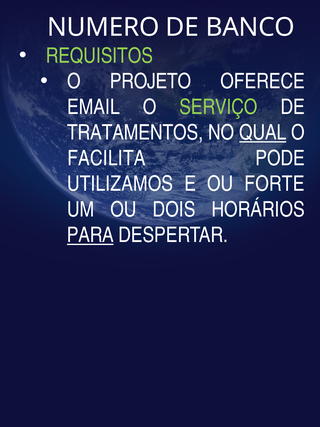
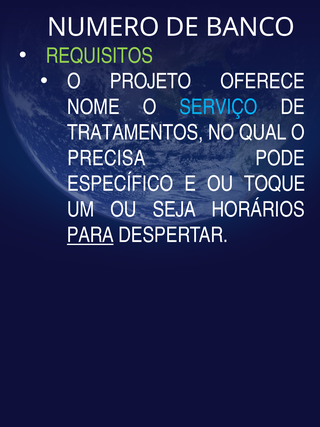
EMAIL: EMAIL -> NOME
SERVIÇO colour: light green -> light blue
QUAL underline: present -> none
FACILITA: FACILITA -> PRECISA
UTILIZAMOS: UTILIZAMOS -> ESPECÍFICO
FORTE: FORTE -> TOQUE
DOIS: DOIS -> SEJA
